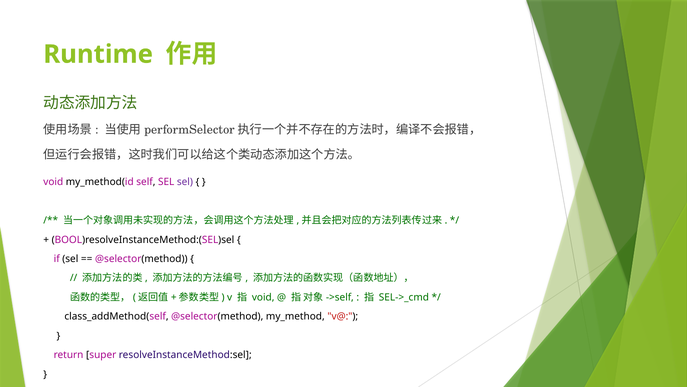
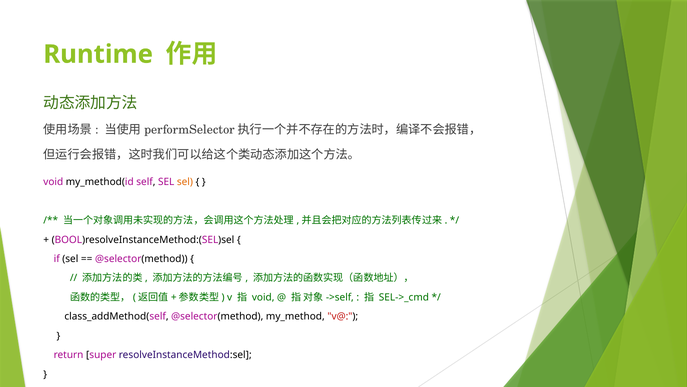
sel at (185, 182) colour: purple -> orange
